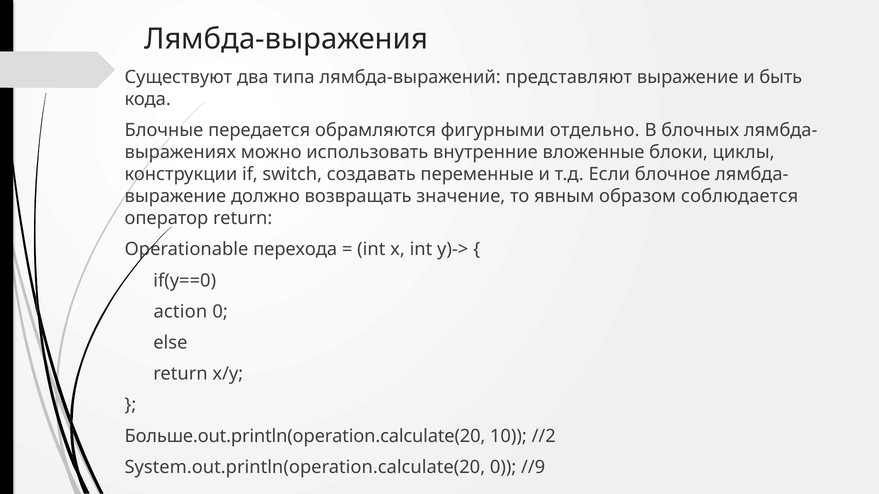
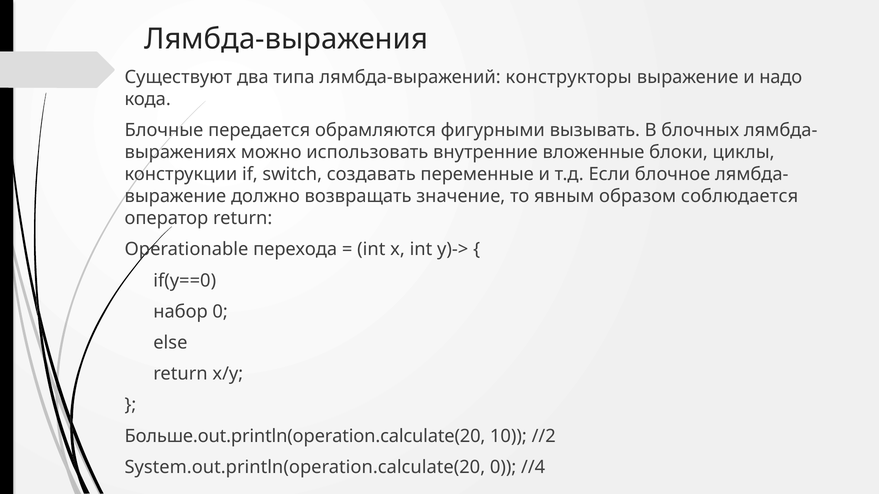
представляют: представляют -> конструкторы
быть: быть -> надо
отдельно: отдельно -> вызывать
action: action -> набор
//9: //9 -> //4
